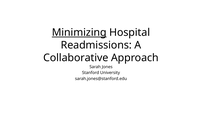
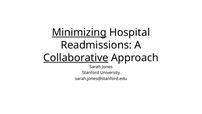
Collaborative underline: none -> present
